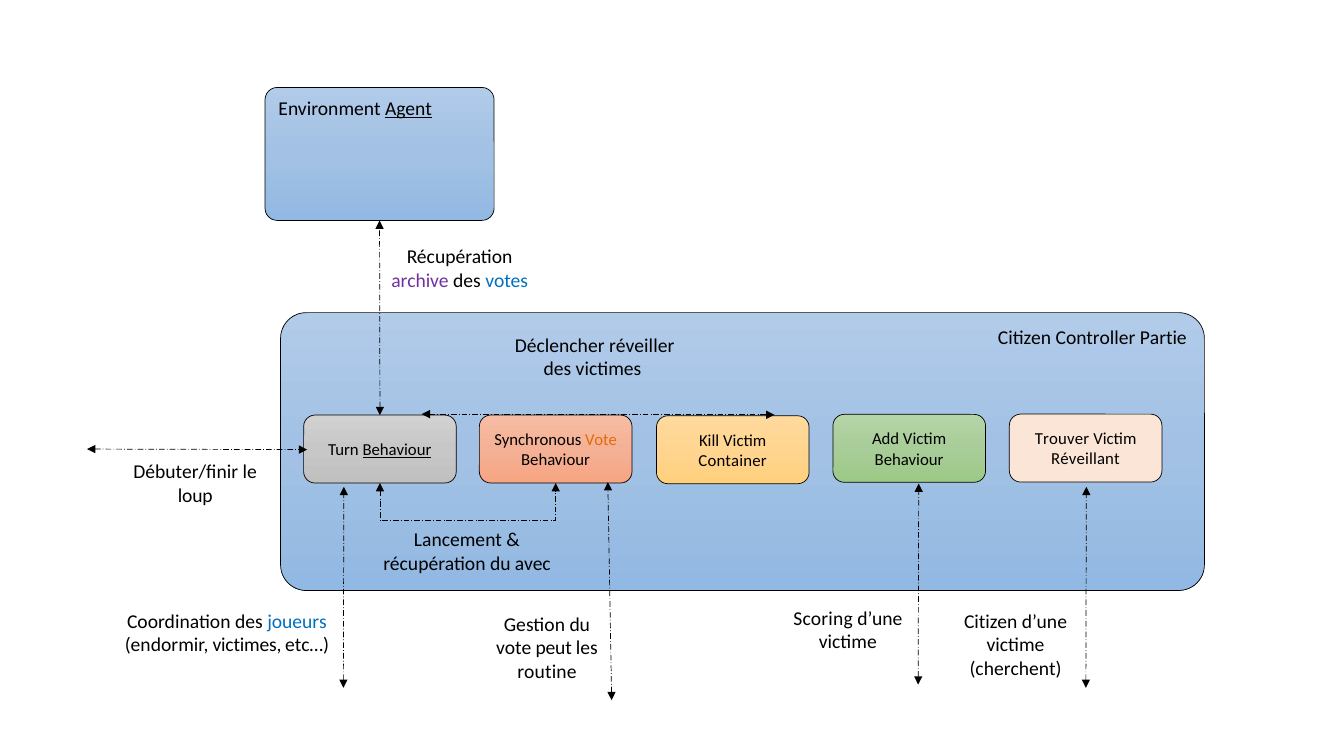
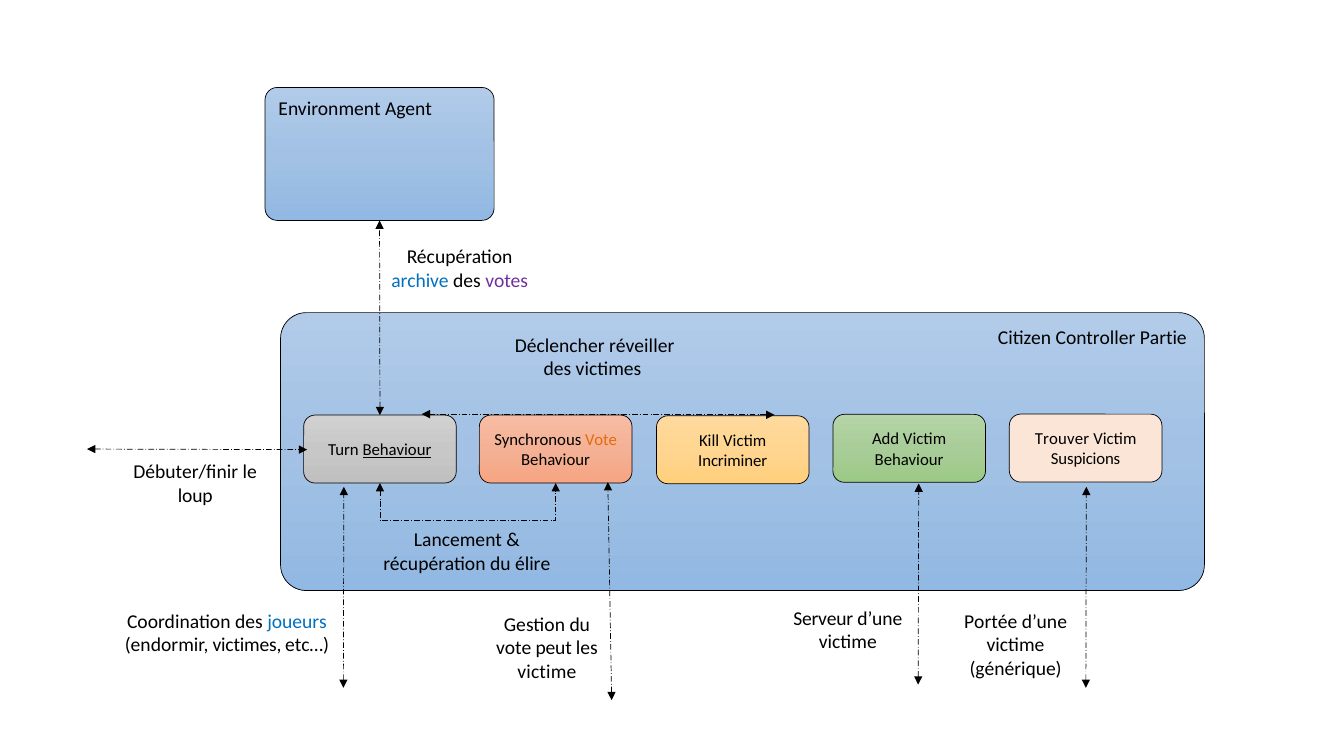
Agent underline: present -> none
archive colour: purple -> blue
votes colour: blue -> purple
Réveillant: Réveillant -> Suspicions
Container: Container -> Incriminer
avec: avec -> élire
Scoring: Scoring -> Serveur
Citizen at (991, 622): Citizen -> Portée
cherchent: cherchent -> générique
routine at (547, 672): routine -> victime
